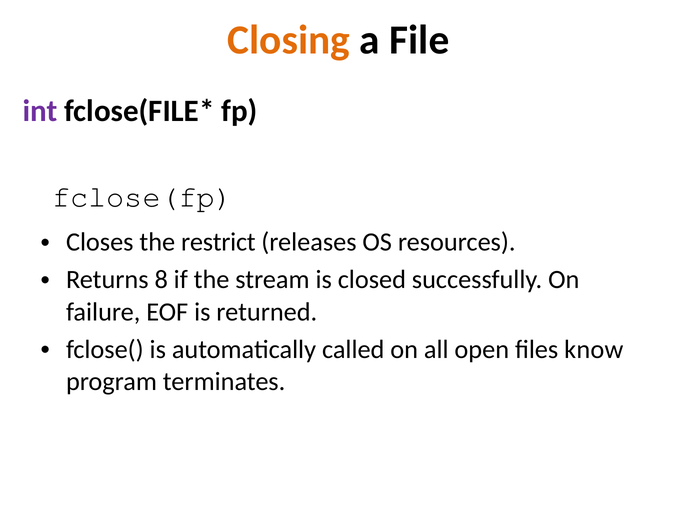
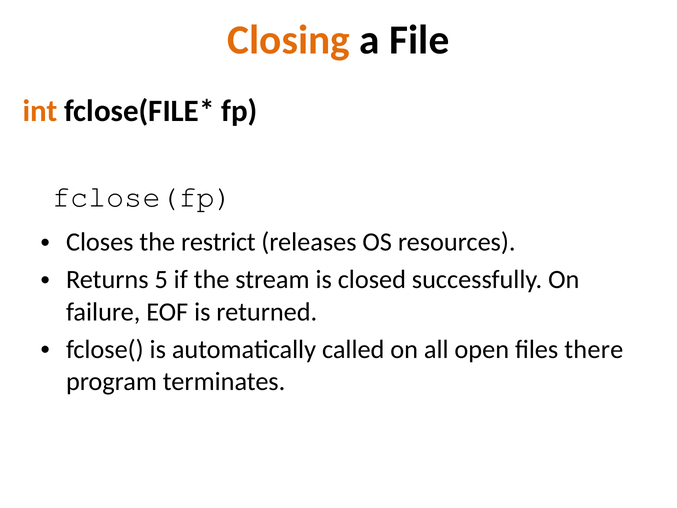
int colour: purple -> orange
8: 8 -> 5
know: know -> there
